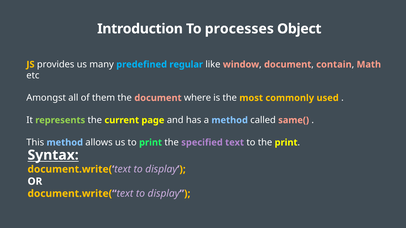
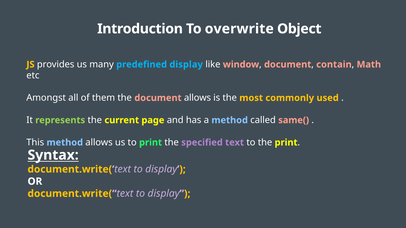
processes: processes -> overwrite
predefined regular: regular -> display
document where: where -> allows
